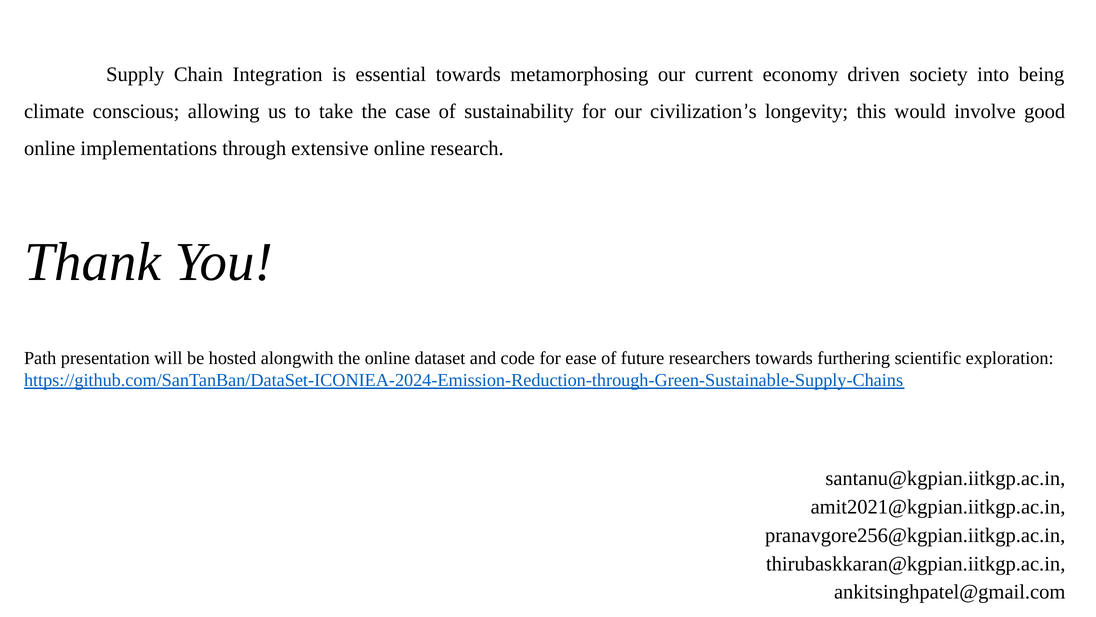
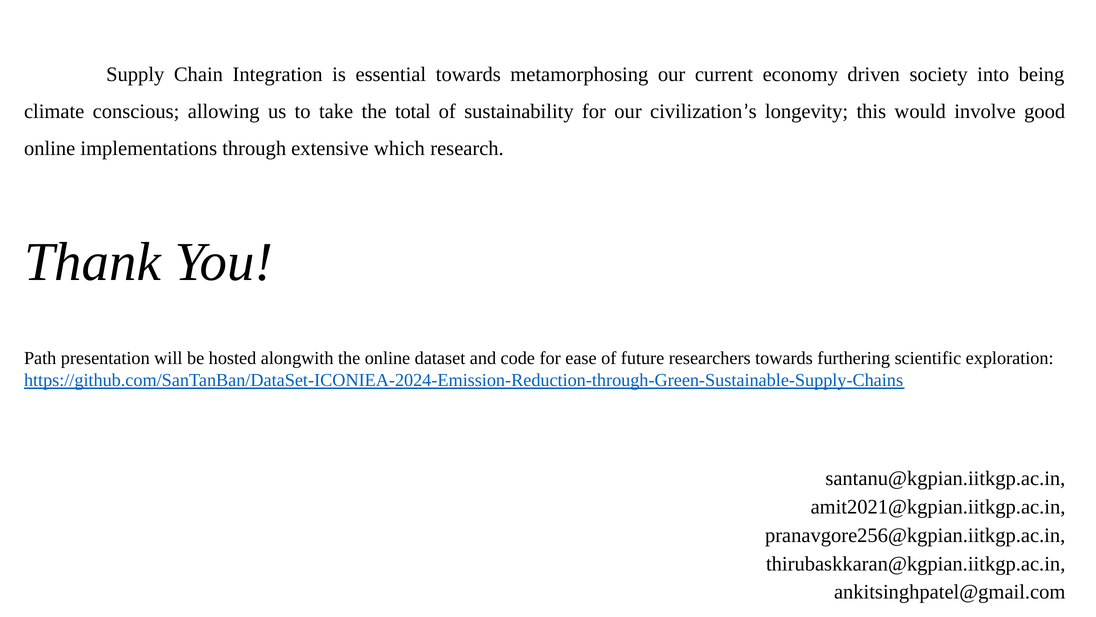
case: case -> total
extensive online: online -> which
